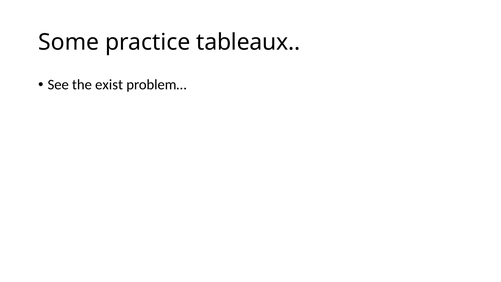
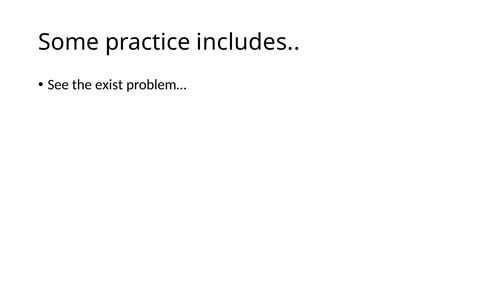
tableaux: tableaux -> includes
